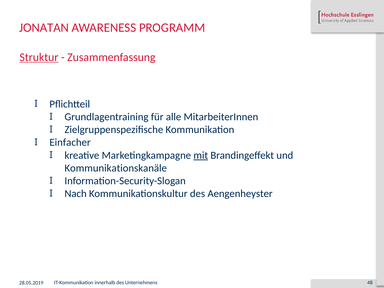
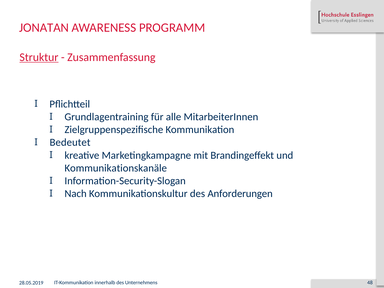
Einfacher: Einfacher -> Bedeutet
mit underline: present -> none
Aengenheyster: Aengenheyster -> Anforderungen
